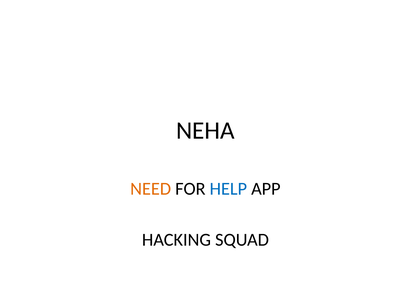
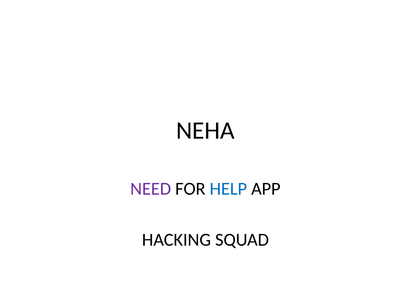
NEED colour: orange -> purple
